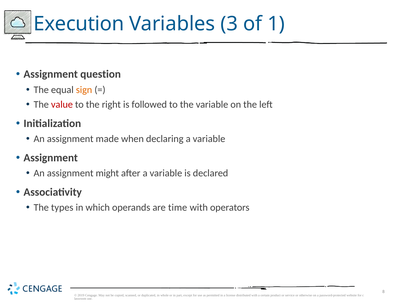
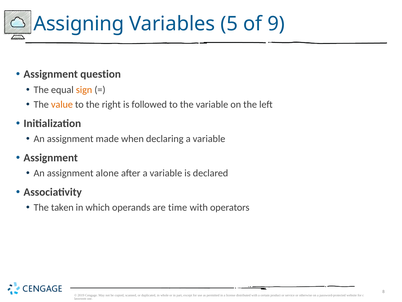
Execution: Execution -> Assigning
3: 3 -> 5
1: 1 -> 9
value colour: red -> orange
might: might -> alone
types: types -> taken
